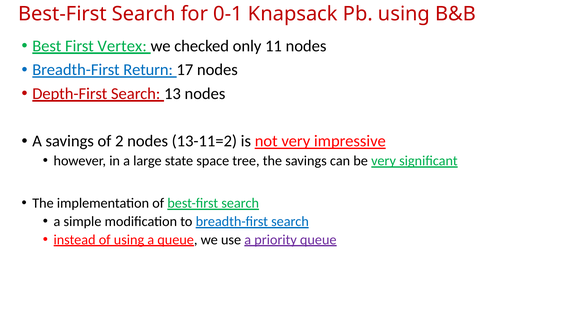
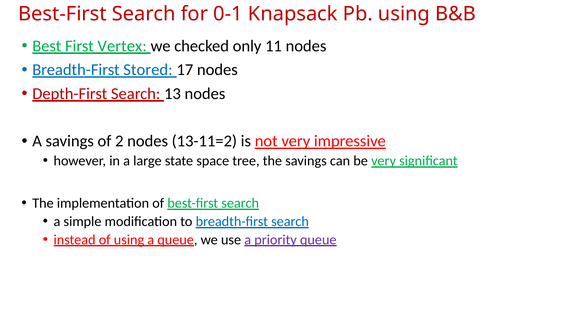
Return: Return -> Stored
